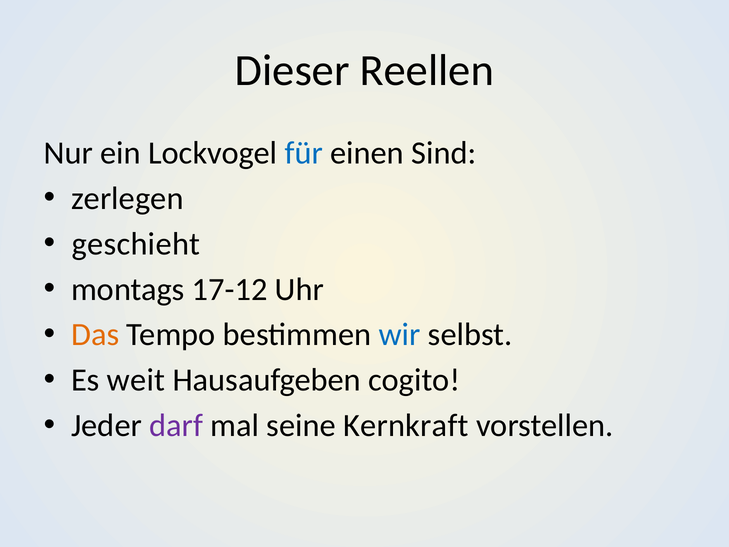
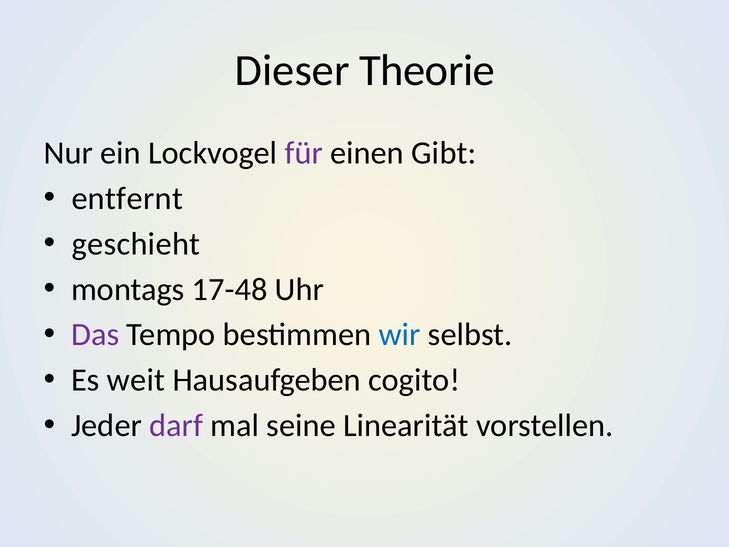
Reellen: Reellen -> Theorie
für colour: blue -> purple
Sind: Sind -> Gibt
zerlegen: zerlegen -> entfernt
17-12: 17-12 -> 17-48
Das colour: orange -> purple
Kernkraft: Kernkraft -> Linearität
